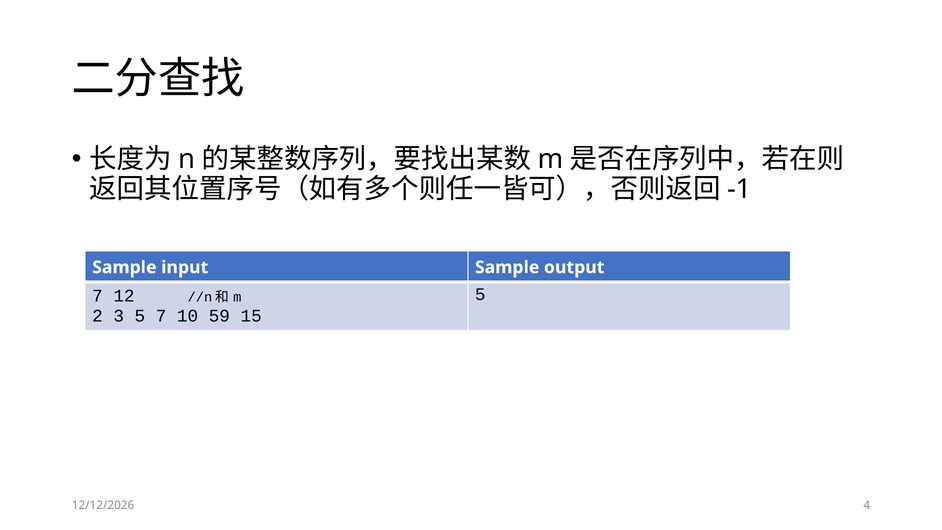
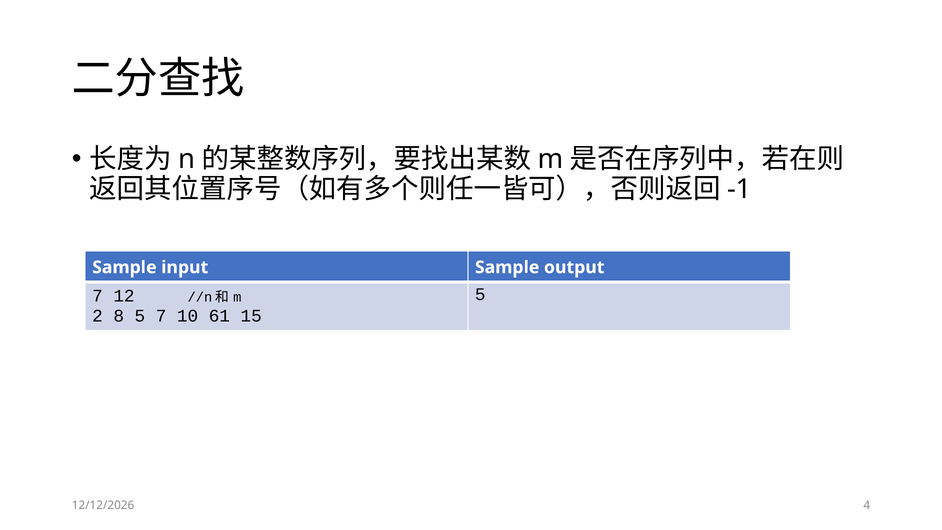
3: 3 -> 8
59: 59 -> 61
